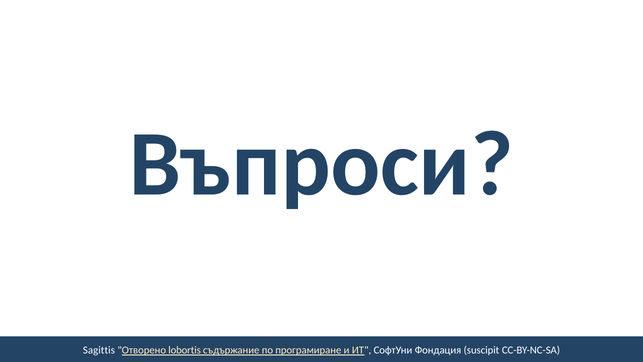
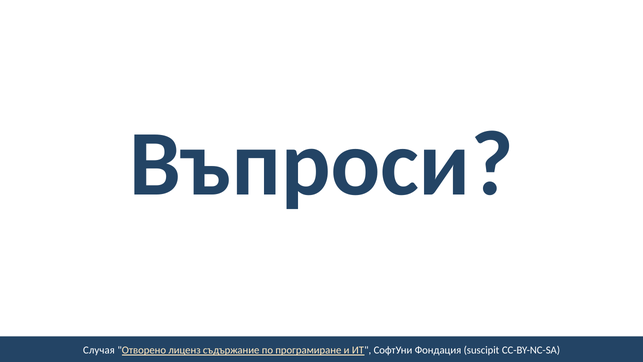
Sagittis: Sagittis -> Случая
lobortis: lobortis -> лиценз
